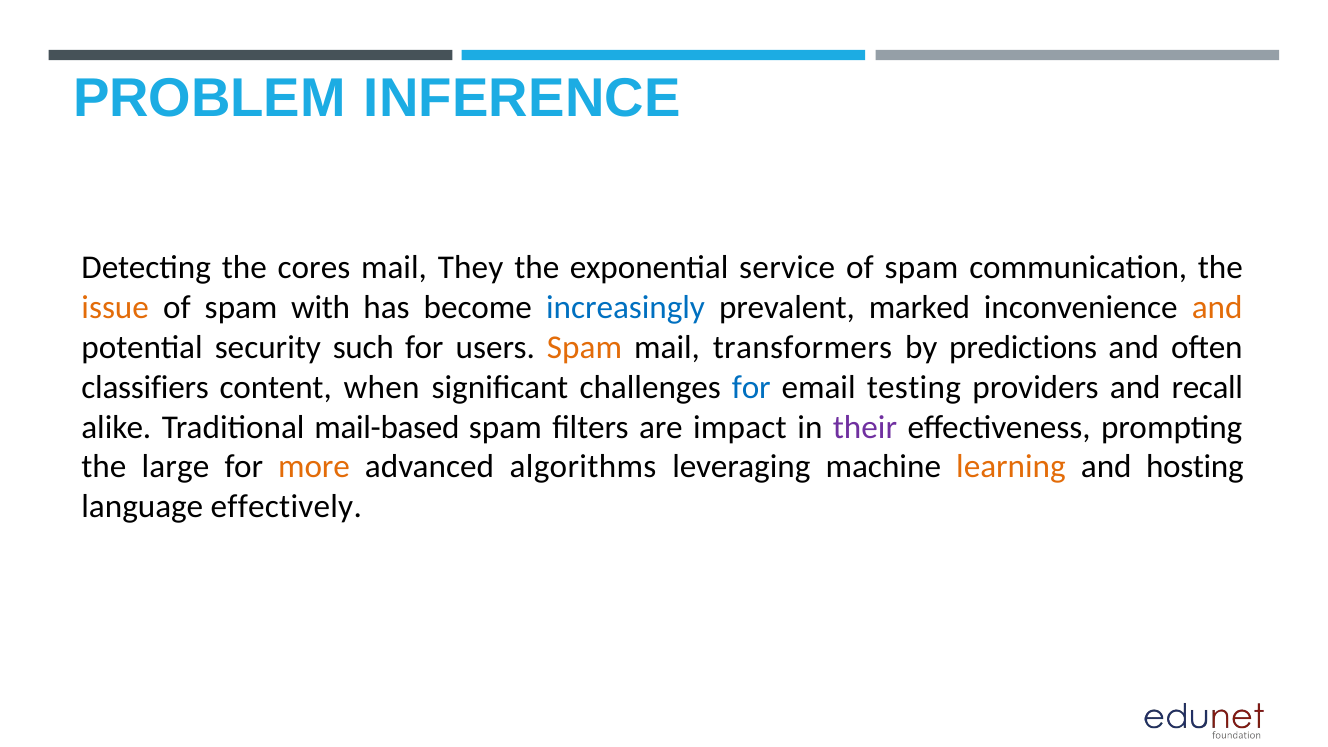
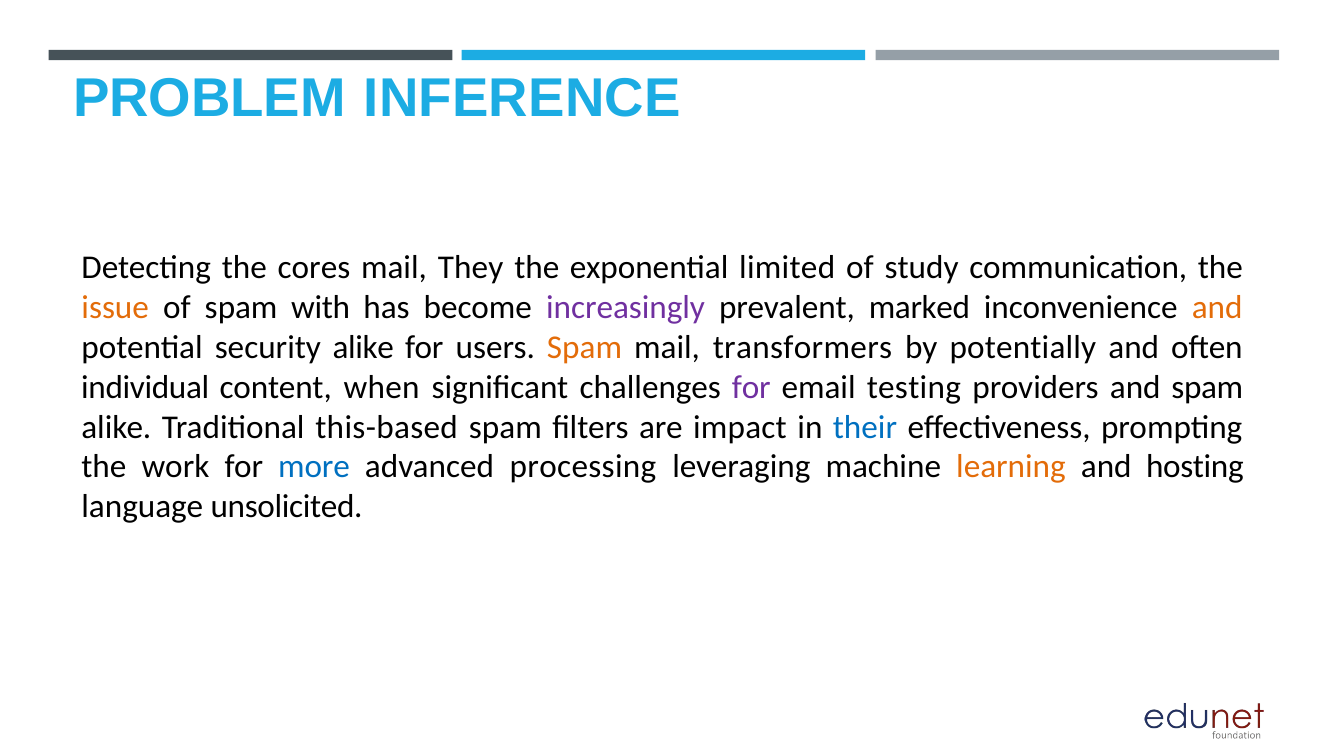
service: service -> limited
spam at (921, 268): spam -> study
increasingly colour: blue -> purple
security such: such -> alike
predictions: predictions -> potentially
classifiers: classifiers -> individual
for at (751, 387) colour: blue -> purple
and recall: recall -> spam
mail-based: mail-based -> this-based
their colour: purple -> blue
large: large -> work
more colour: orange -> blue
algorithms: algorithms -> processing
effectively: effectively -> unsolicited
